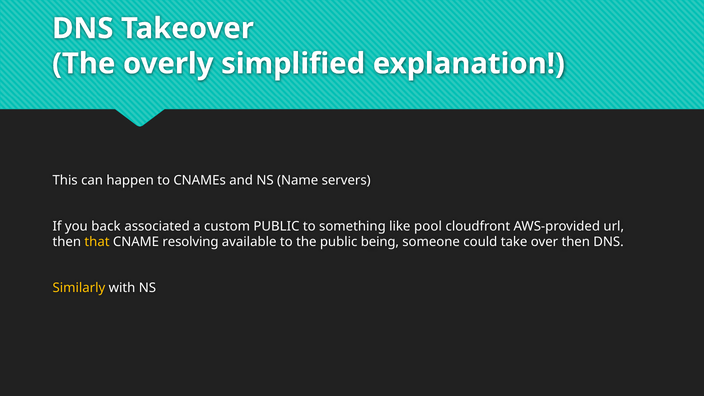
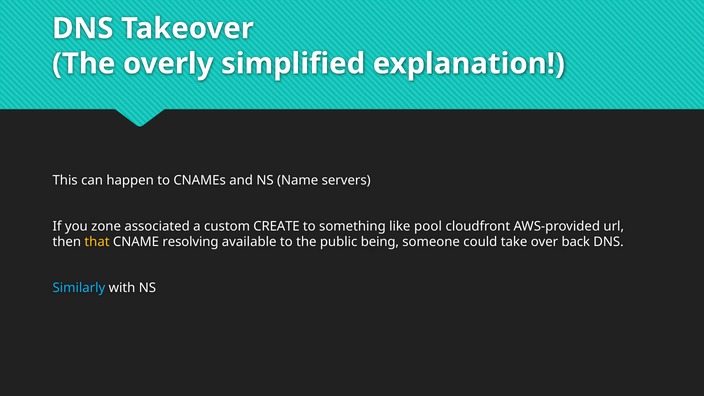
back: back -> zone
custom PUBLIC: PUBLIC -> CREATE
over then: then -> back
Similarly colour: yellow -> light blue
